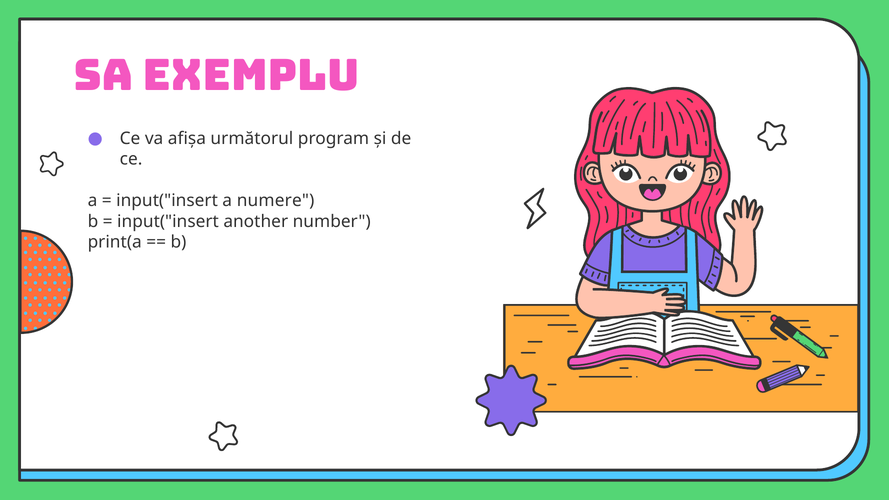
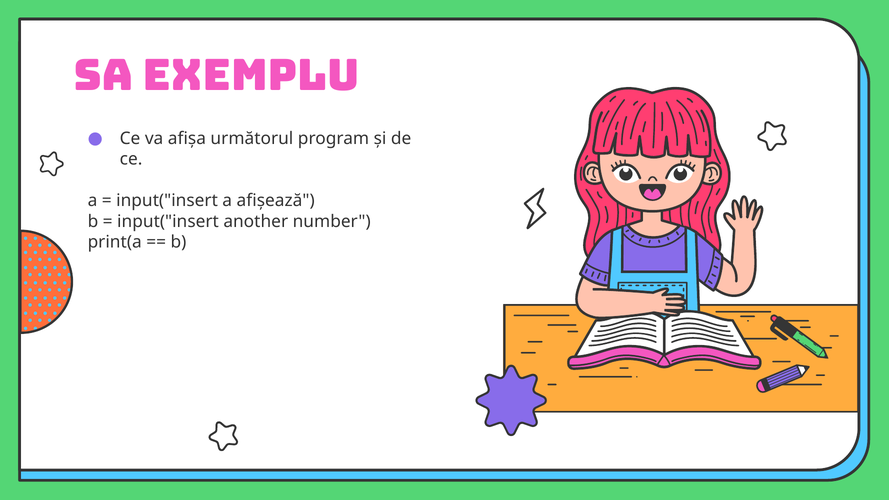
numere: numere -> afișează
